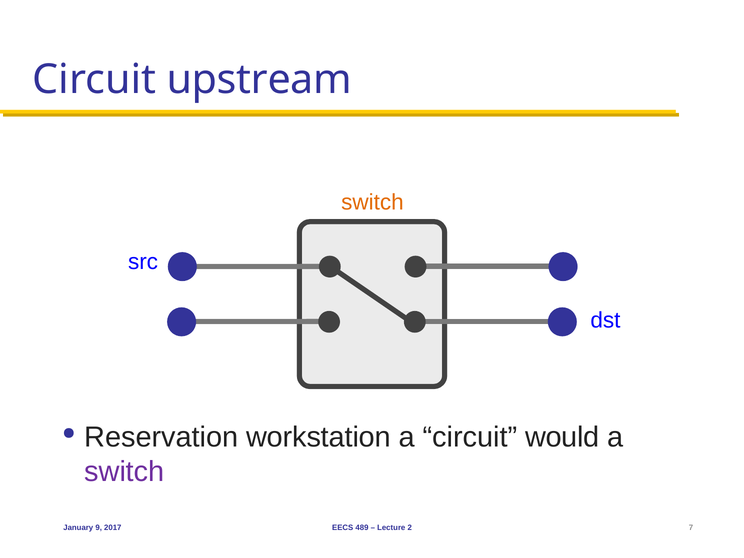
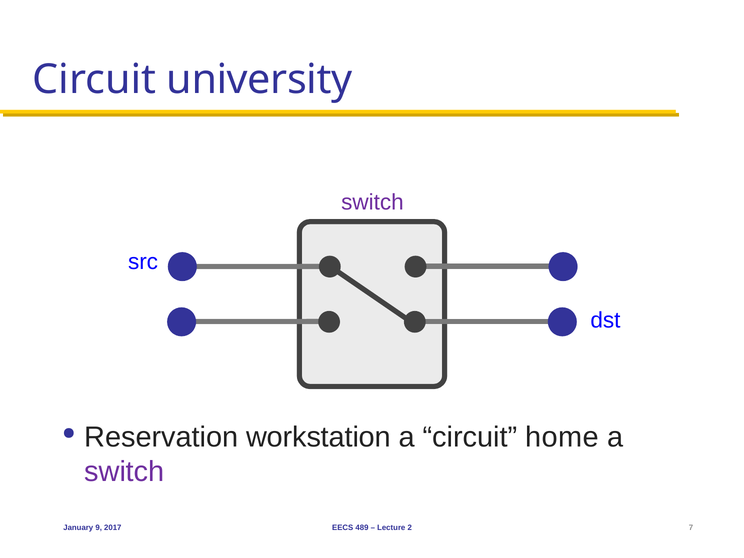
upstream: upstream -> university
switch at (372, 202) colour: orange -> purple
would: would -> home
